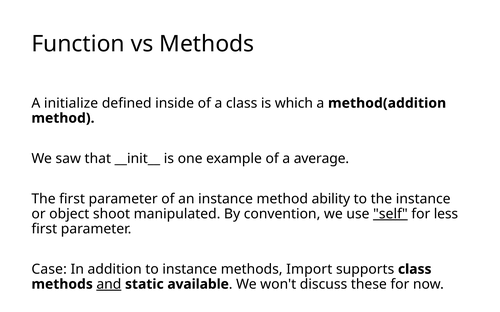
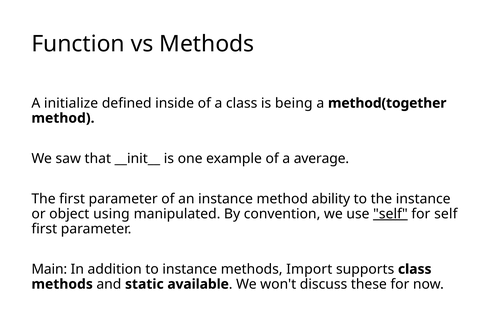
which: which -> being
method(addition: method(addition -> method(together
shoot: shoot -> using
for less: less -> self
Case: Case -> Main
and underline: present -> none
